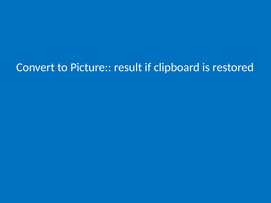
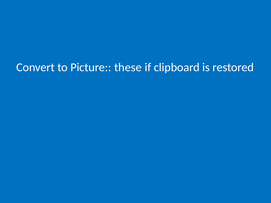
result: result -> these
